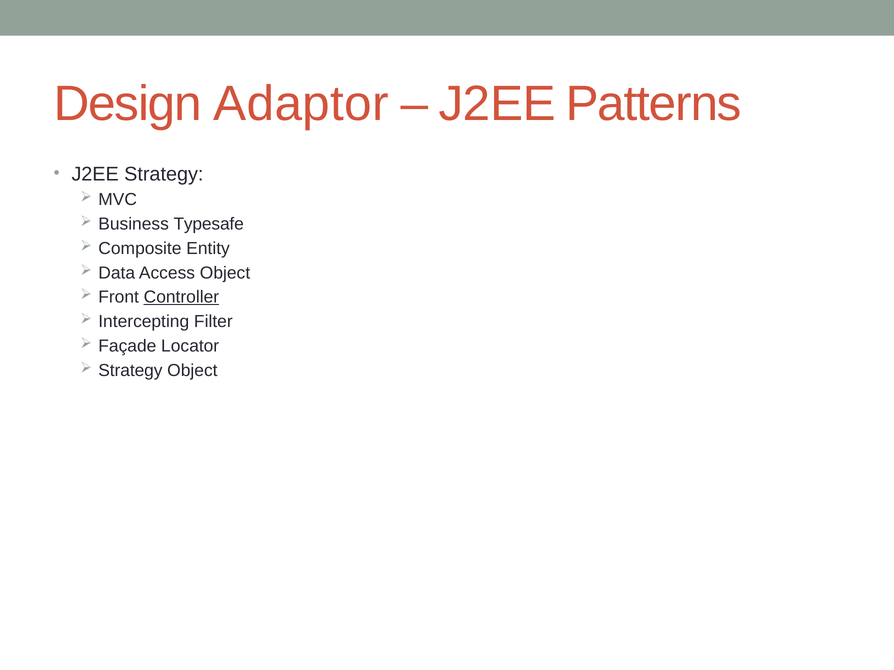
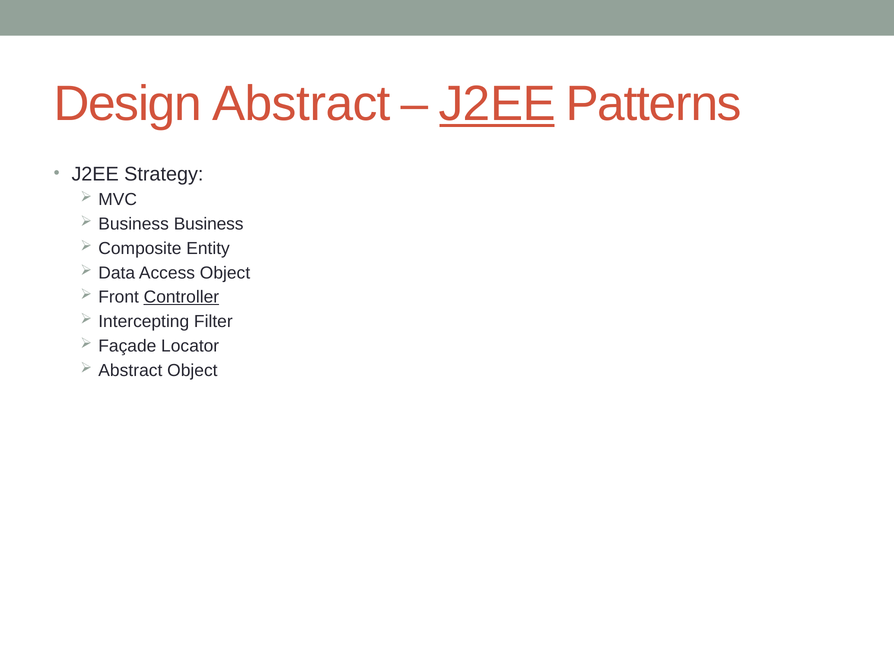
Design Adaptor: Adaptor -> Abstract
J2EE at (497, 104) underline: none -> present
Business Typesafe: Typesafe -> Business
Strategy at (130, 371): Strategy -> Abstract
